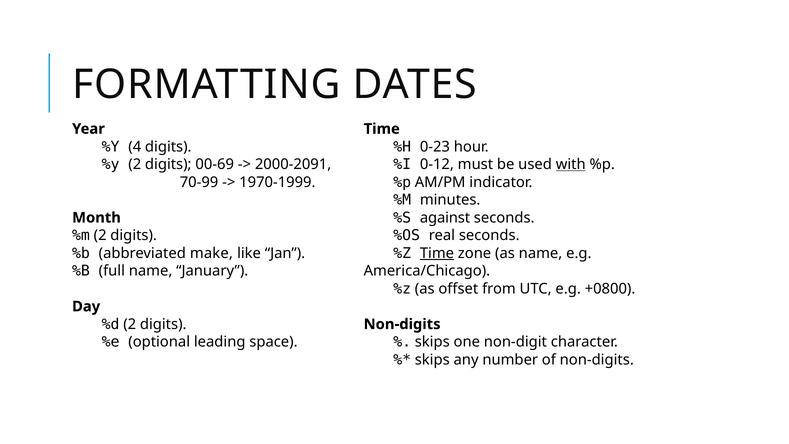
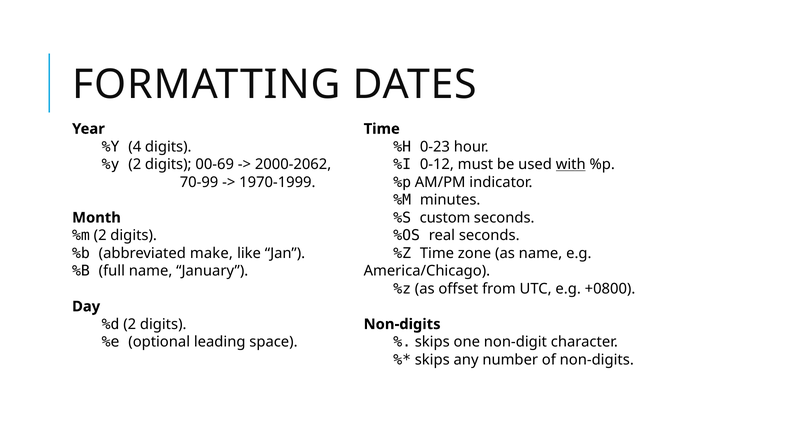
2000-2091: 2000-2091 -> 2000-2062
against: against -> custom
Time at (437, 253) underline: present -> none
